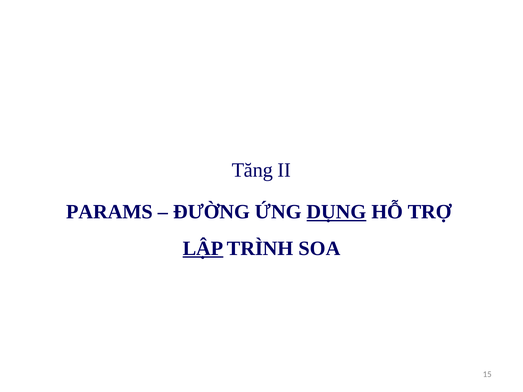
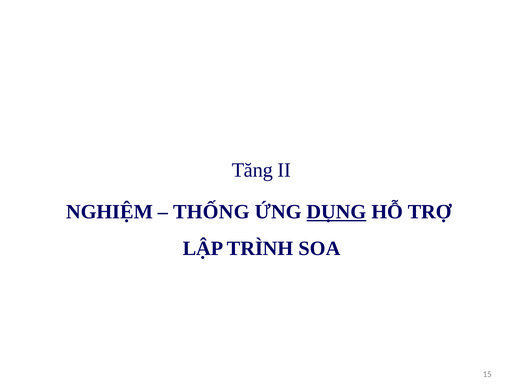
PARAMS: PARAMS -> NGHIỆM
ĐƯỜNG: ĐƯỜNG -> THỐNG
LẬP underline: present -> none
